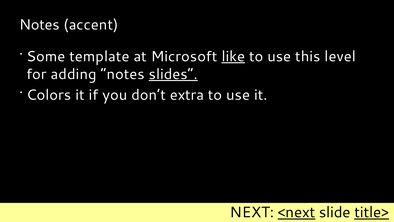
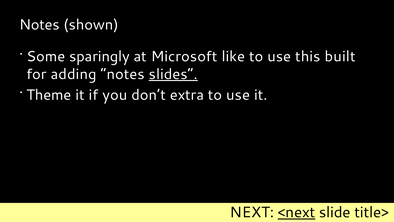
accent: accent -> shown
template: template -> sparingly
like underline: present -> none
level: level -> built
Colors: Colors -> Theme
title> underline: present -> none
